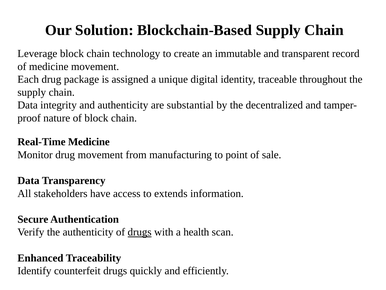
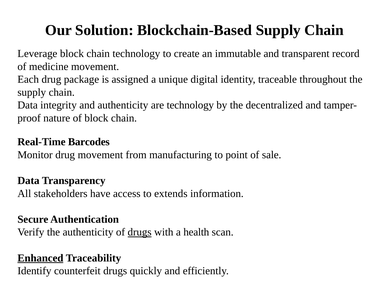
are substantial: substantial -> technology
Real-Time Medicine: Medicine -> Barcodes
Enhanced underline: none -> present
